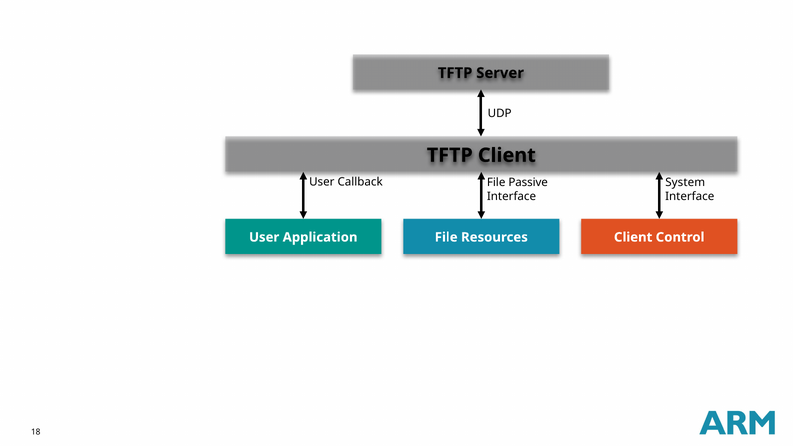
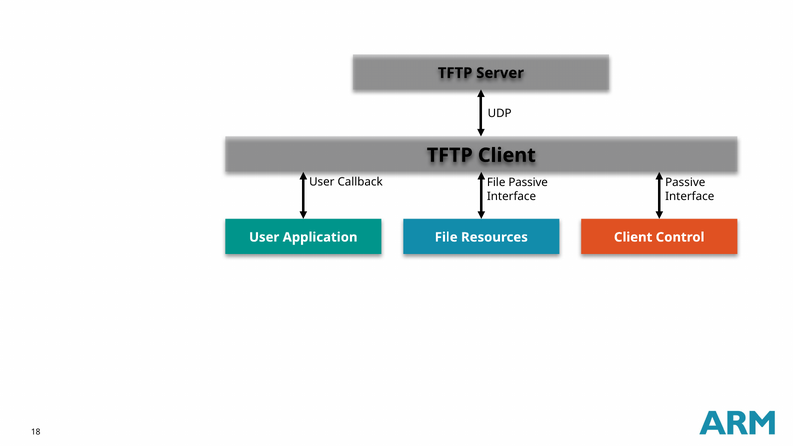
System at (685, 183): System -> Passive
